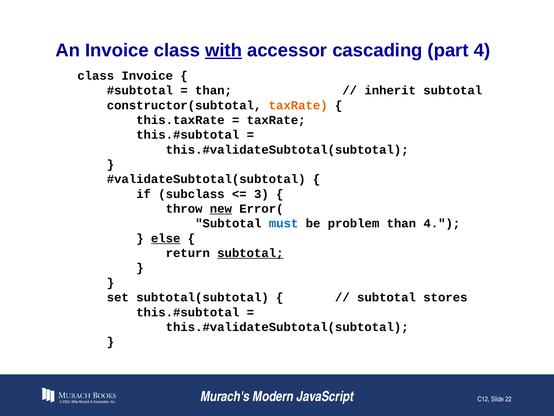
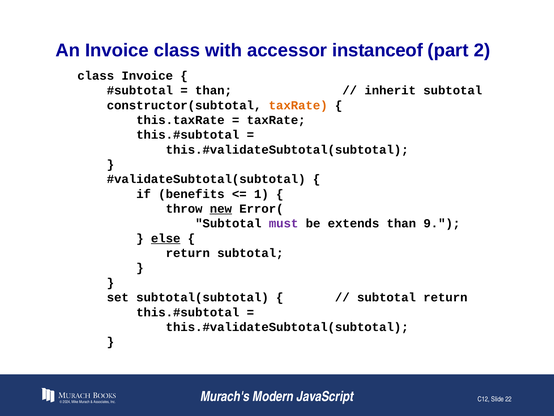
with underline: present -> none
cascading: cascading -> instanceof
part 4: 4 -> 2
subclass: subclass -> benefits
3: 3 -> 1
must colour: blue -> purple
problem: problem -> extends
than 4: 4 -> 9
subtotal at (250, 253) underline: present -> none
subtotal stores: stores -> return
